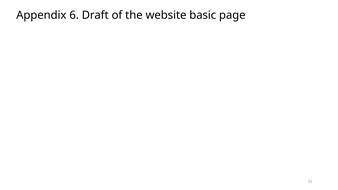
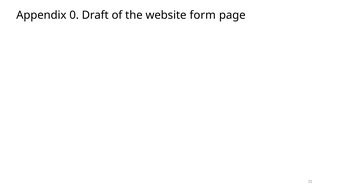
6: 6 -> 0
basic: basic -> form
